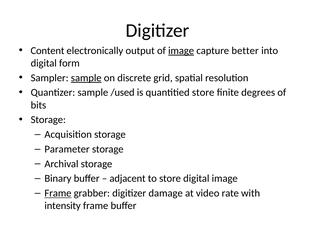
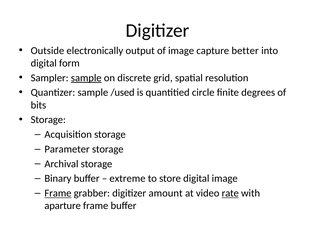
Content: Content -> Outside
image at (181, 51) underline: present -> none
quantitied store: store -> circle
adjacent: adjacent -> extreme
damage: damage -> amount
rate underline: none -> present
intensity: intensity -> aparture
